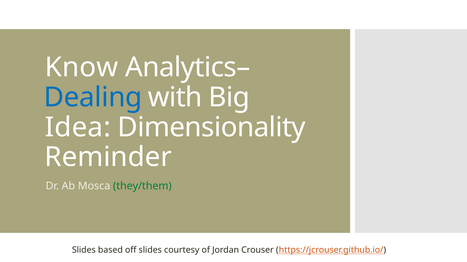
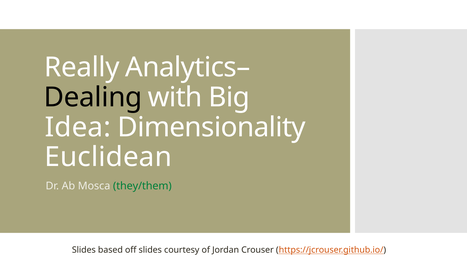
Know: Know -> Really
Dealing colour: blue -> black
Reminder: Reminder -> Euclidean
